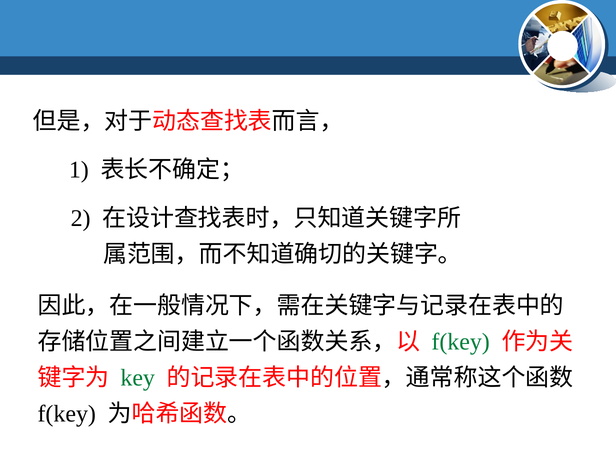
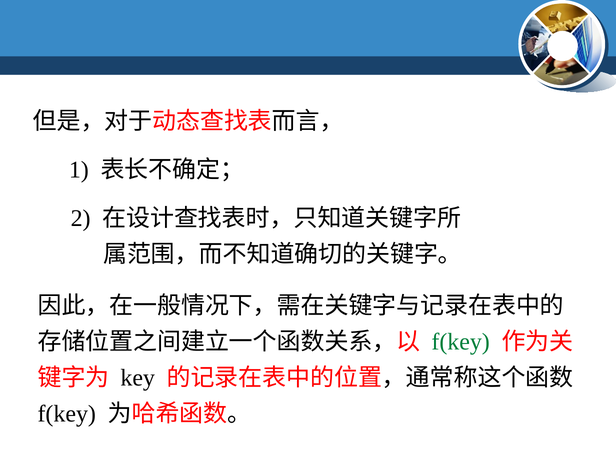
key colour: green -> black
